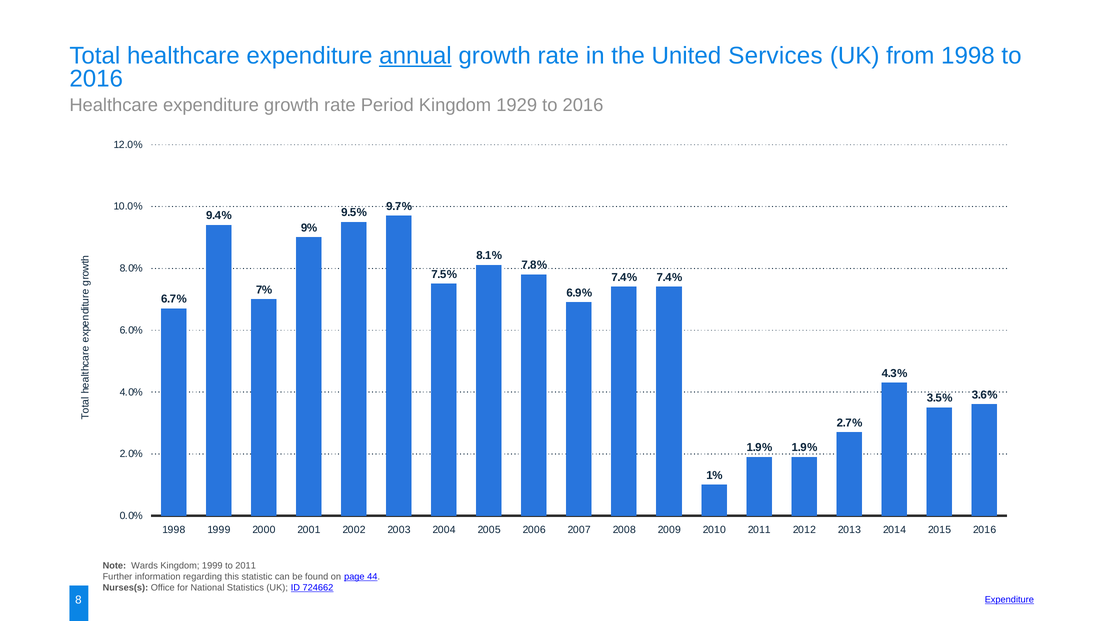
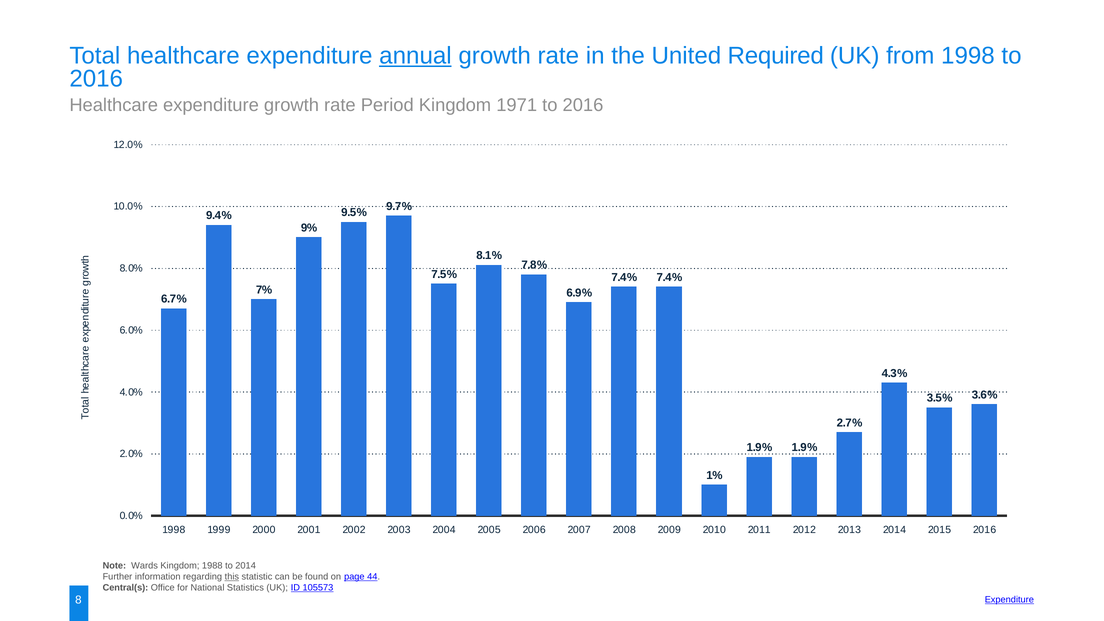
Services: Services -> Required
1929: 1929 -> 1971
Kingdom 1999: 1999 -> 1988
to 2011: 2011 -> 2014
this underline: none -> present
Nurses(s: Nurses(s -> Central(s
724662: 724662 -> 105573
